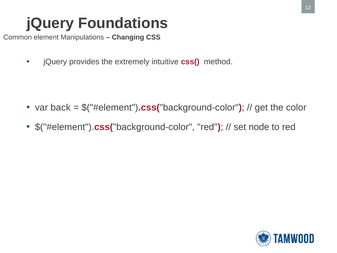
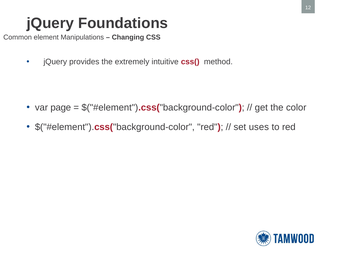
back: back -> page
node: node -> uses
